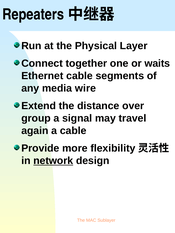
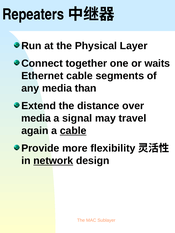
wire: wire -> than
group at (36, 118): group -> media
cable at (73, 131) underline: none -> present
